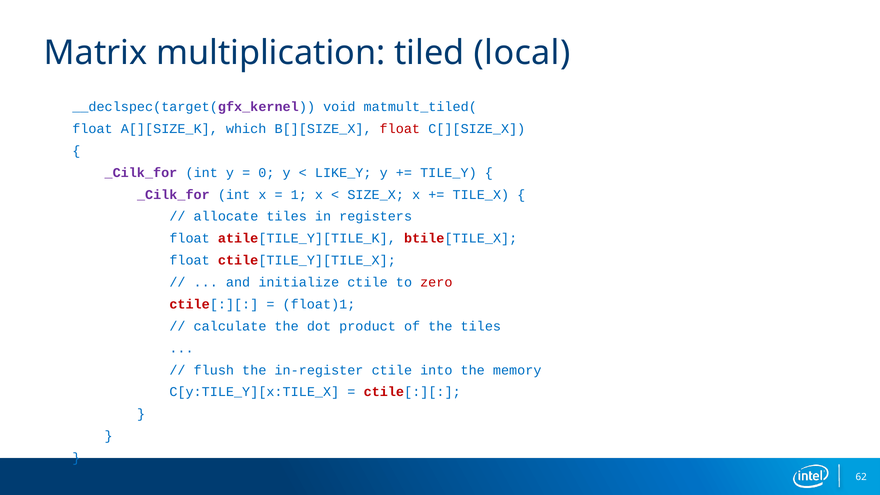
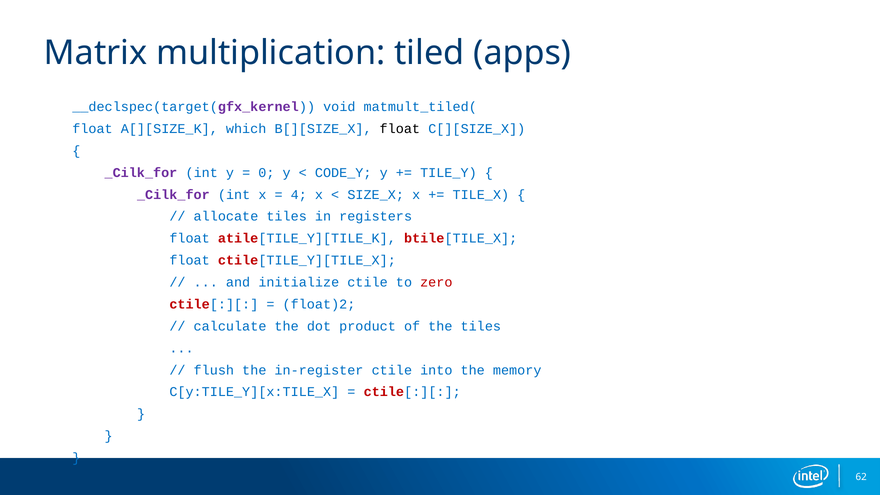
local: local -> apps
float at (400, 129) colour: red -> black
LIKE_Y: LIKE_Y -> CODE_Y
1: 1 -> 4
float)1: float)1 -> float)2
